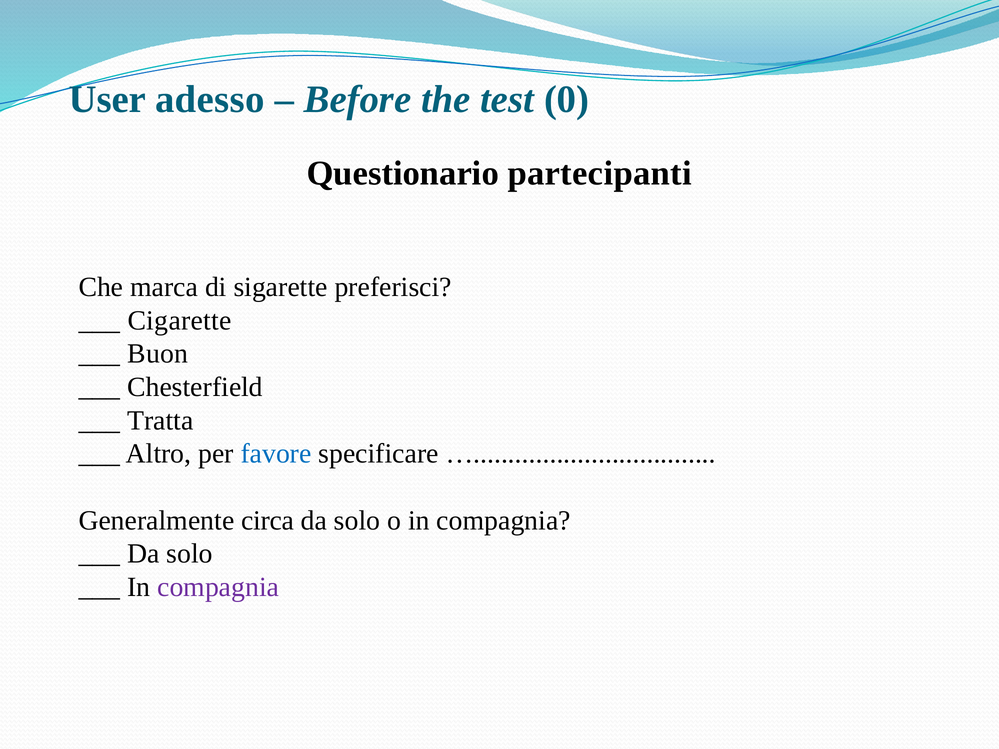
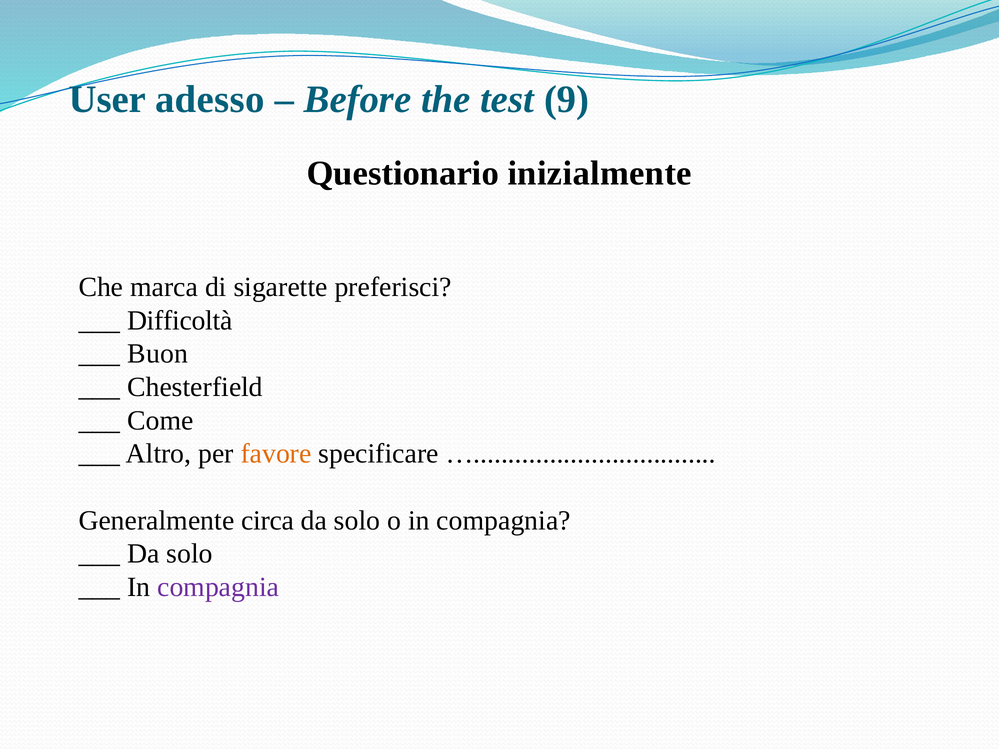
0: 0 -> 9
partecipanti: partecipanti -> inizialmente
Cigarette: Cigarette -> Difficoltà
Tratta: Tratta -> Come
favore colour: blue -> orange
